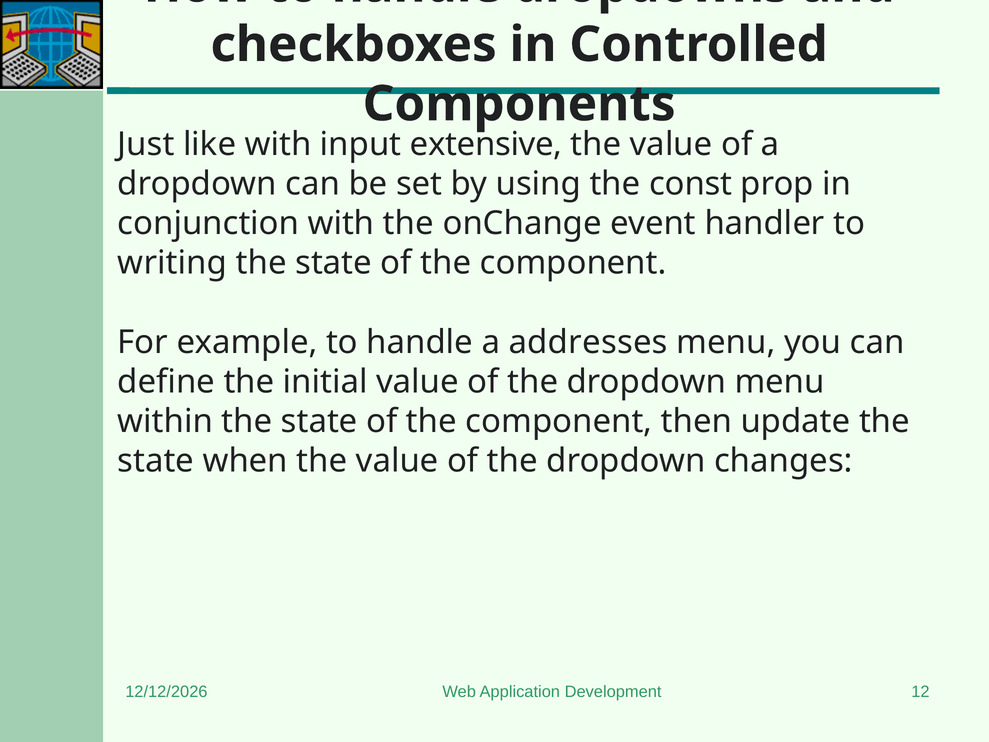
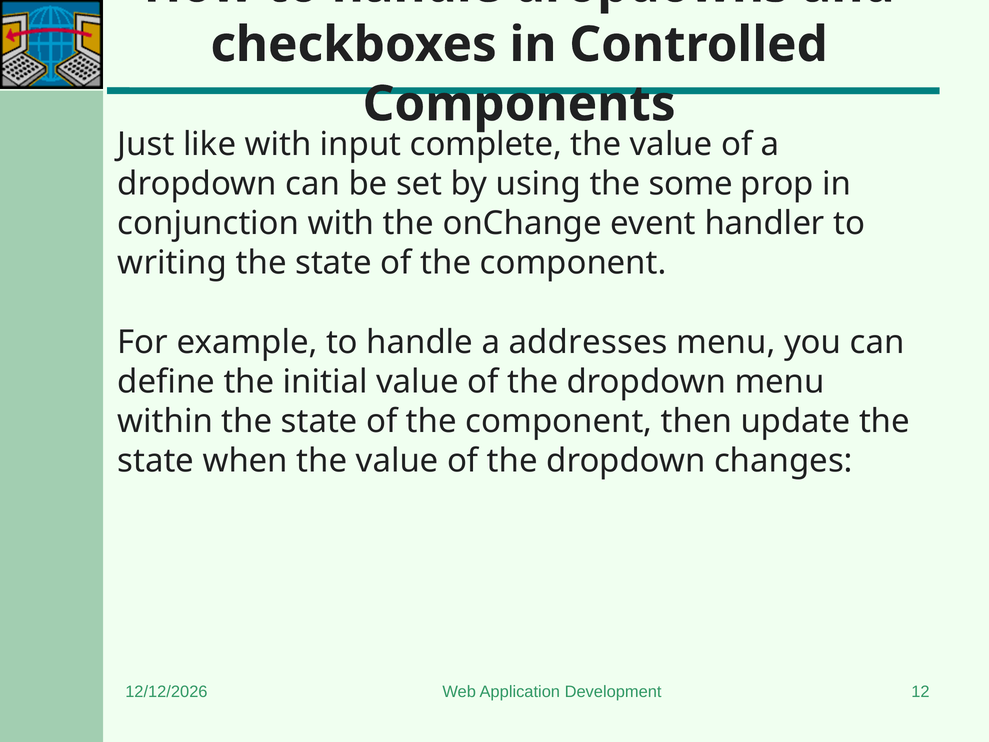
extensive: extensive -> complete
const: const -> some
